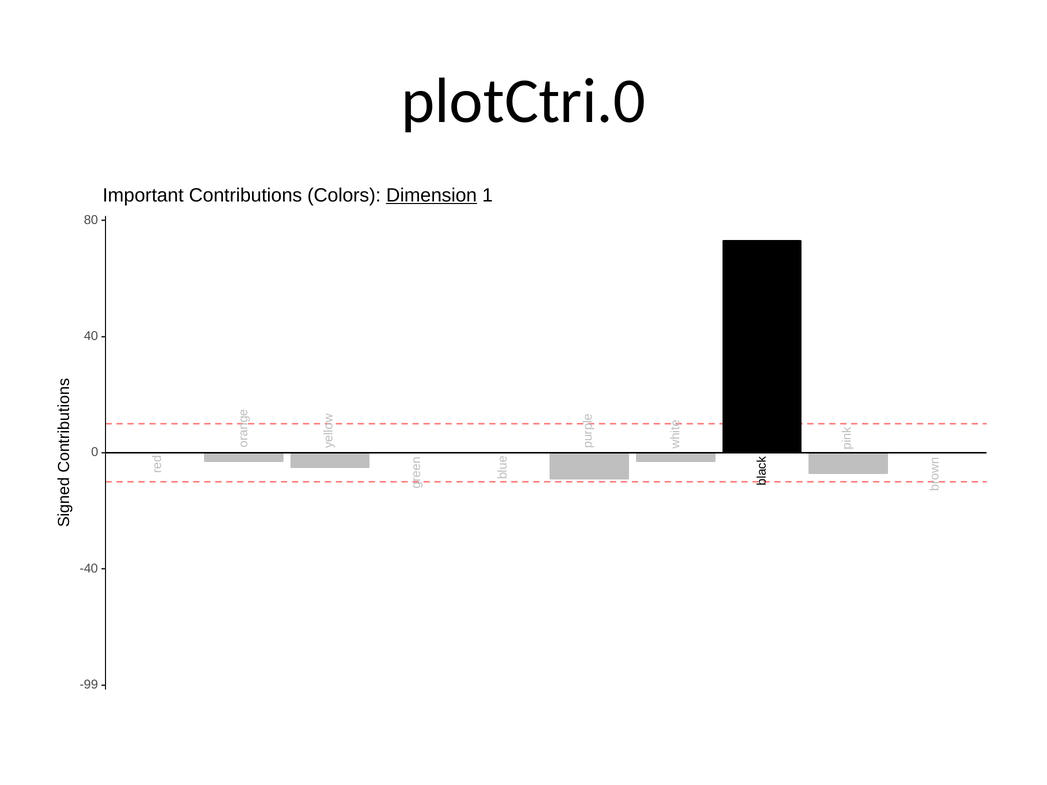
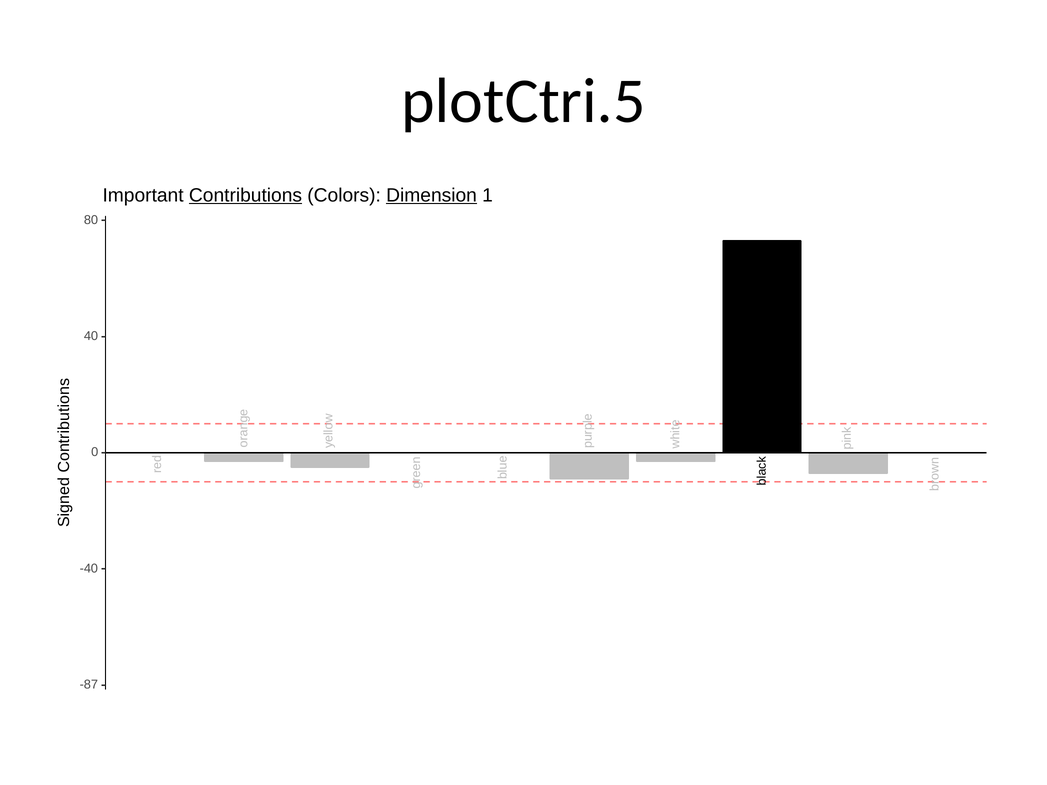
plotCtri.0: plotCtri.0 -> plotCtri.5
Contributions underline: none -> present
-99: -99 -> -87
